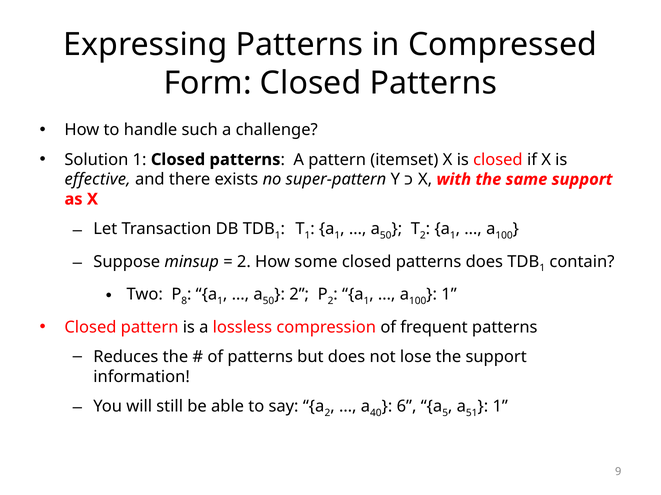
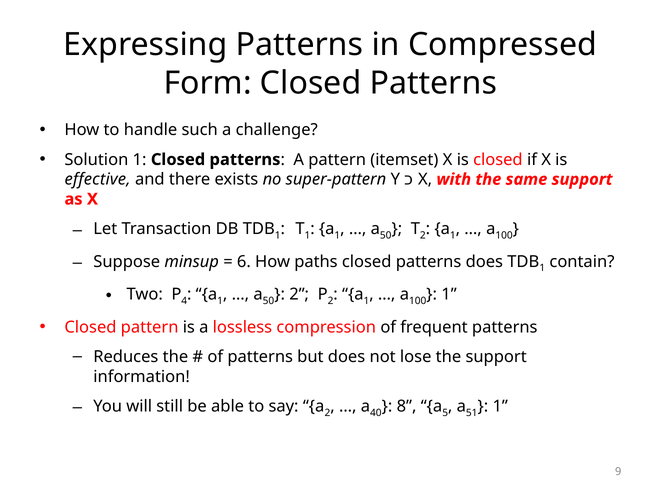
2 at (244, 262): 2 -> 6
some: some -> paths
8: 8 -> 4
6: 6 -> 8
